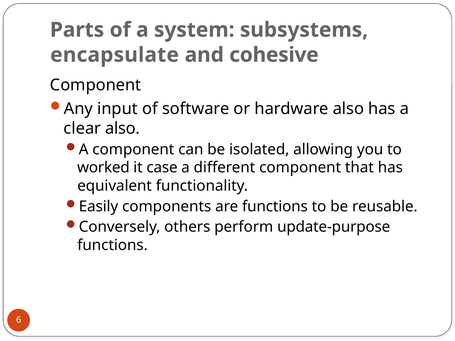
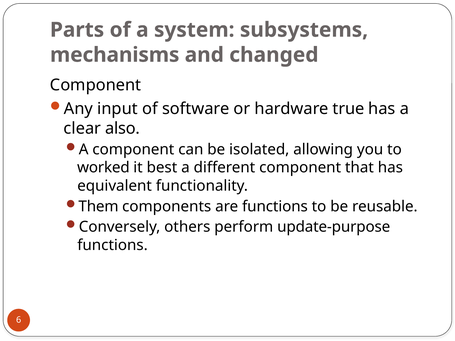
encapsulate: encapsulate -> mechanisms
cohesive: cohesive -> changed
hardware also: also -> true
case: case -> best
Easily: Easily -> Them
